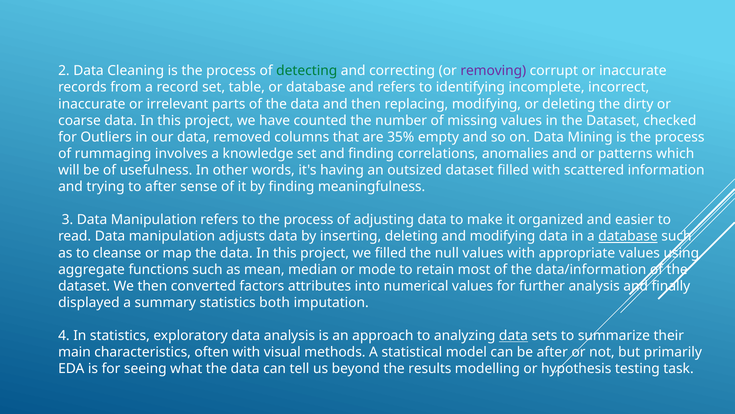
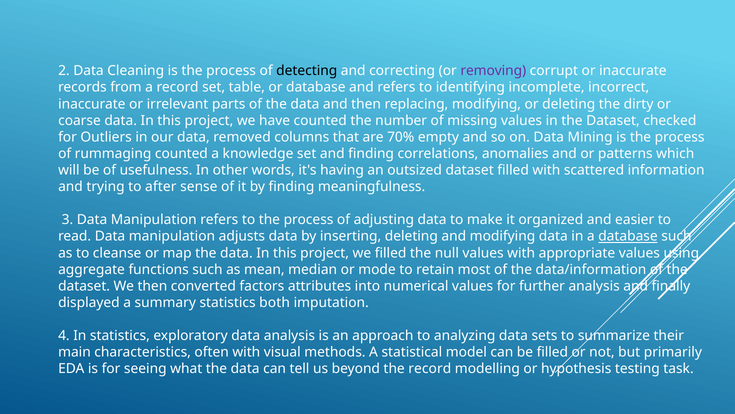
detecting colour: green -> black
35%: 35% -> 70%
rummaging involves: involves -> counted
data at (513, 335) underline: present -> none
be after: after -> filled
the results: results -> record
